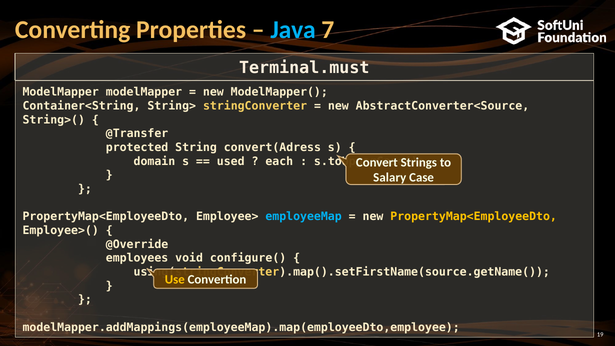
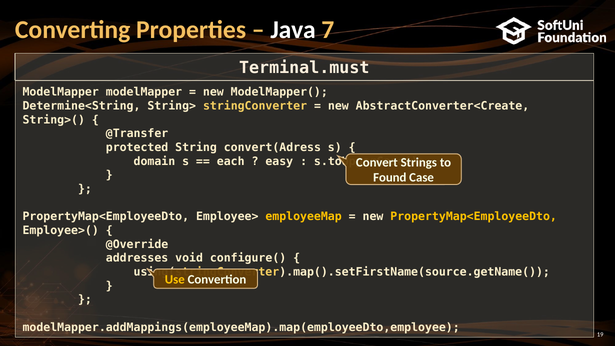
Java colour: light blue -> white
Container<String: Container<String -> Determine<String
AbstractConverter<Source: AbstractConverter<Source -> AbstractConverter<Create
used: used -> each
each: each -> easy
Salary: Salary -> Found
employeeMap colour: light blue -> yellow
employees: employees -> addresses
